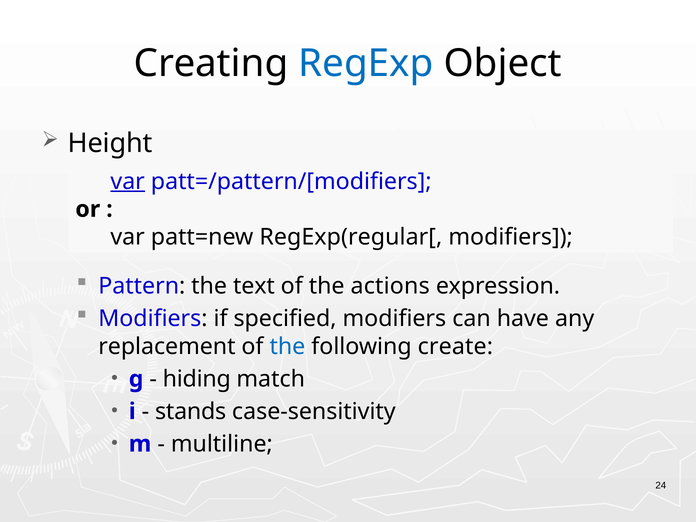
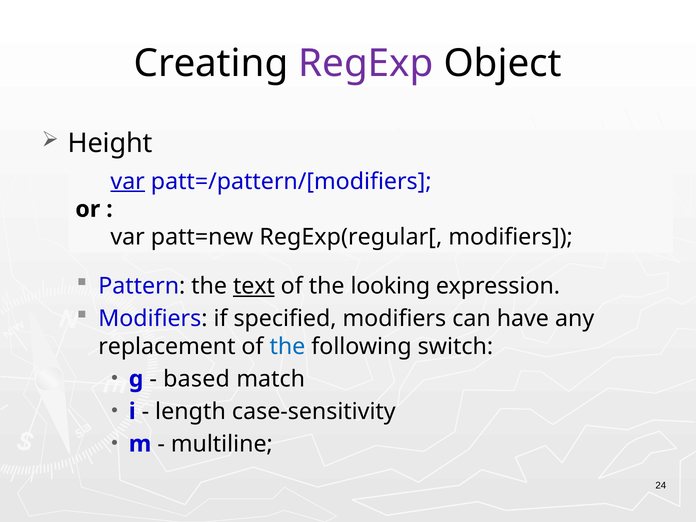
RegExp colour: blue -> purple
text underline: none -> present
actions: actions -> looking
create: create -> switch
hiding: hiding -> based
stands: stands -> length
